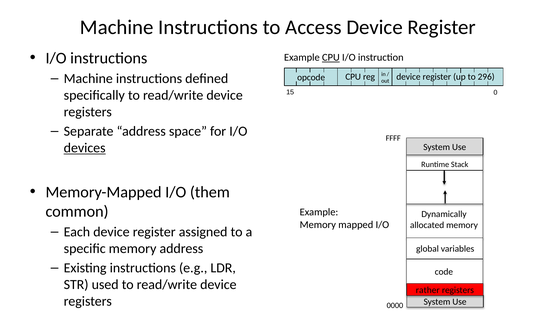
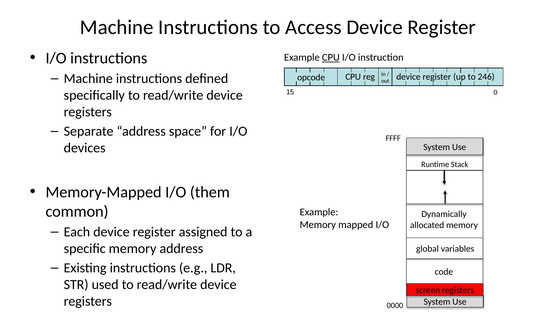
296: 296 -> 246
devices underline: present -> none
rather: rather -> screen
